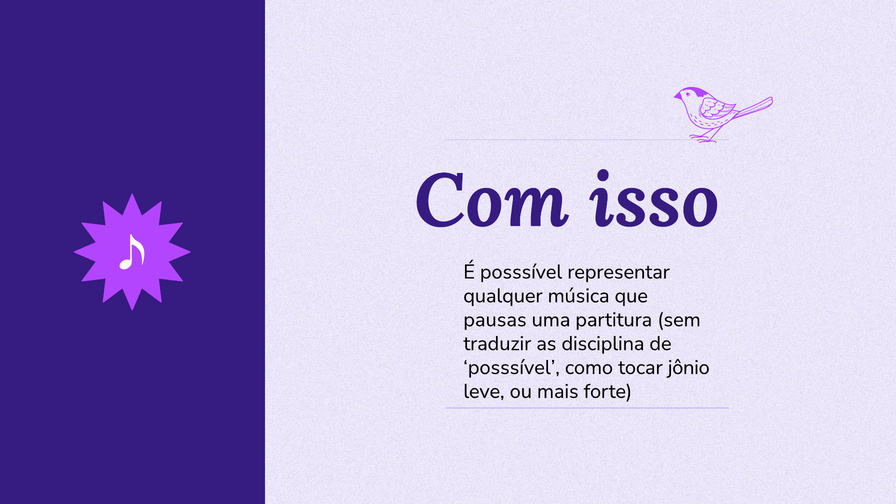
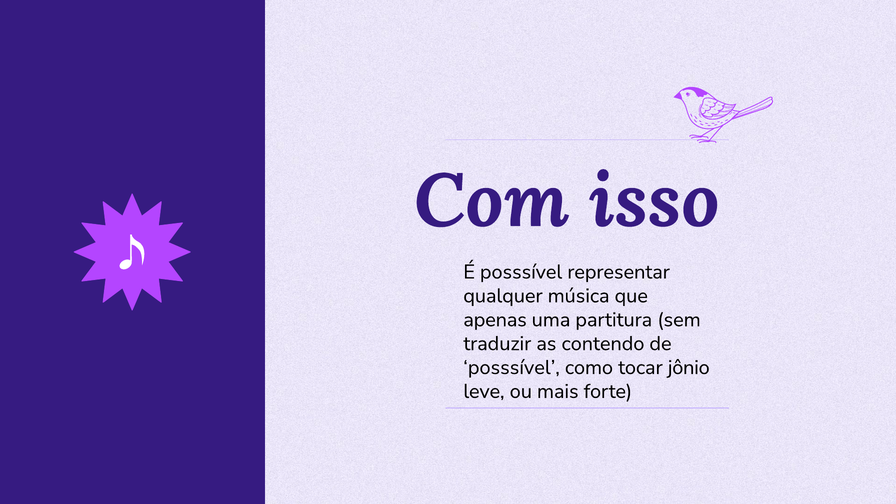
pausas: pausas -> apenas
disciplina: disciplina -> contendo
